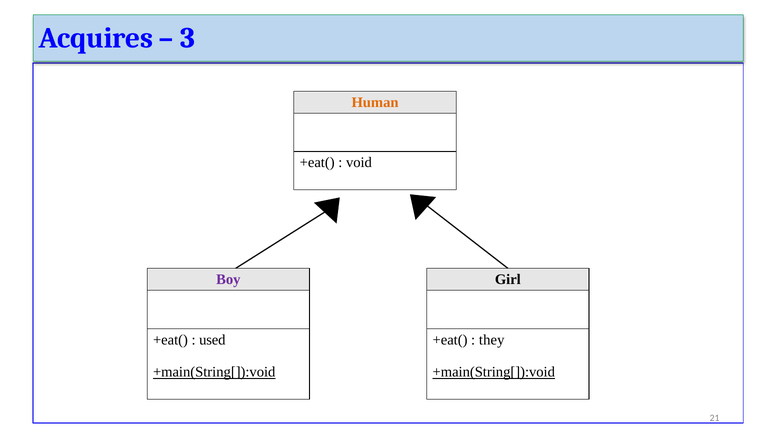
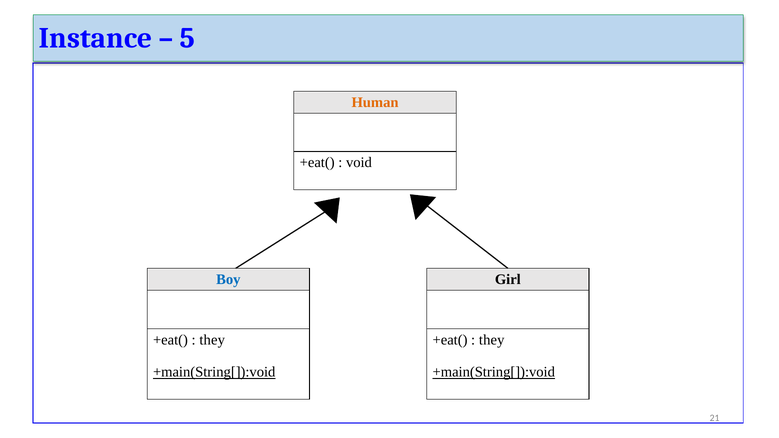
Acquires: Acquires -> Instance
3: 3 -> 5
Boy colour: purple -> blue
used at (212, 340): used -> they
